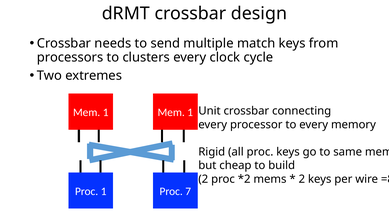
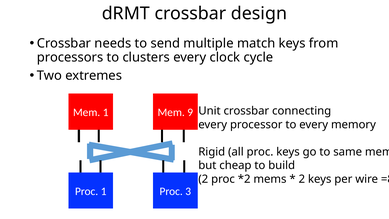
Mem 1 Mem 1: 1 -> 9
7: 7 -> 3
